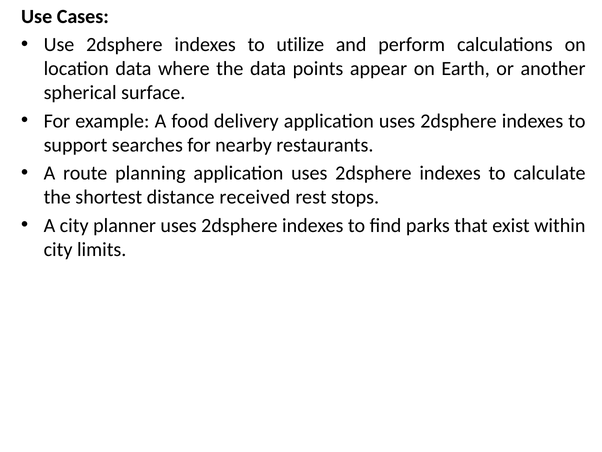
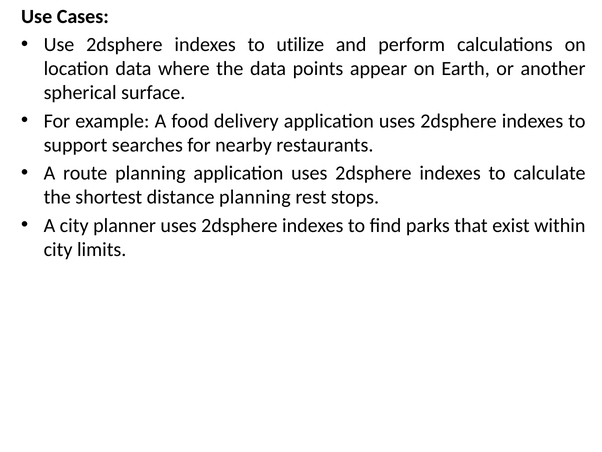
distance received: received -> planning
